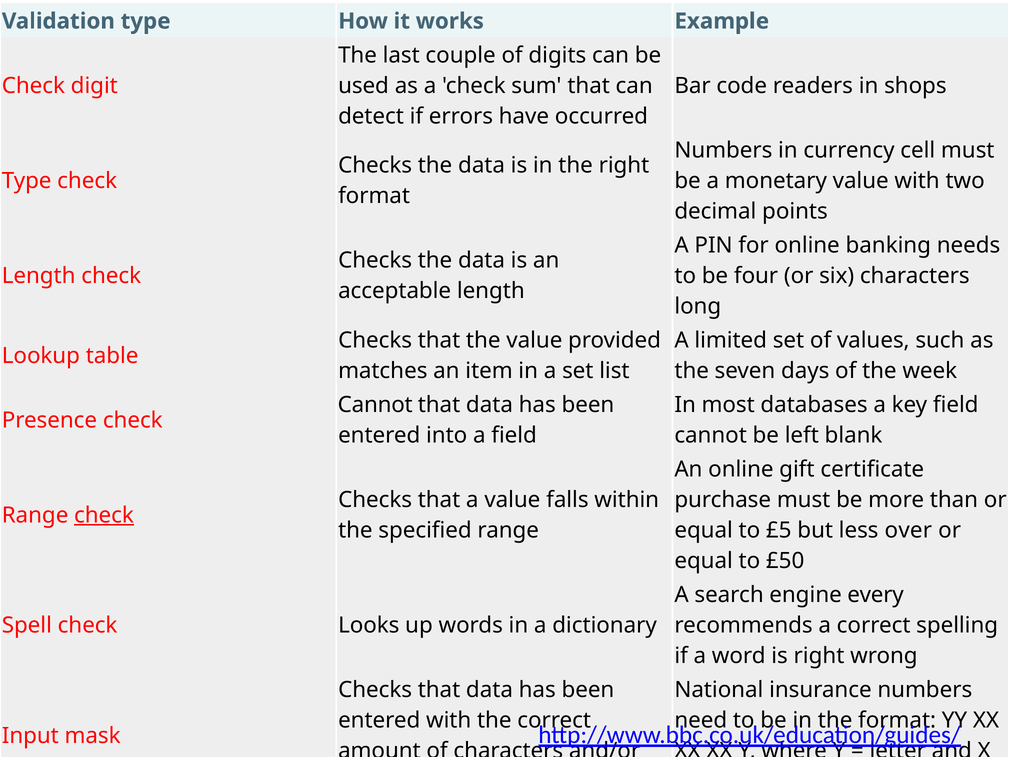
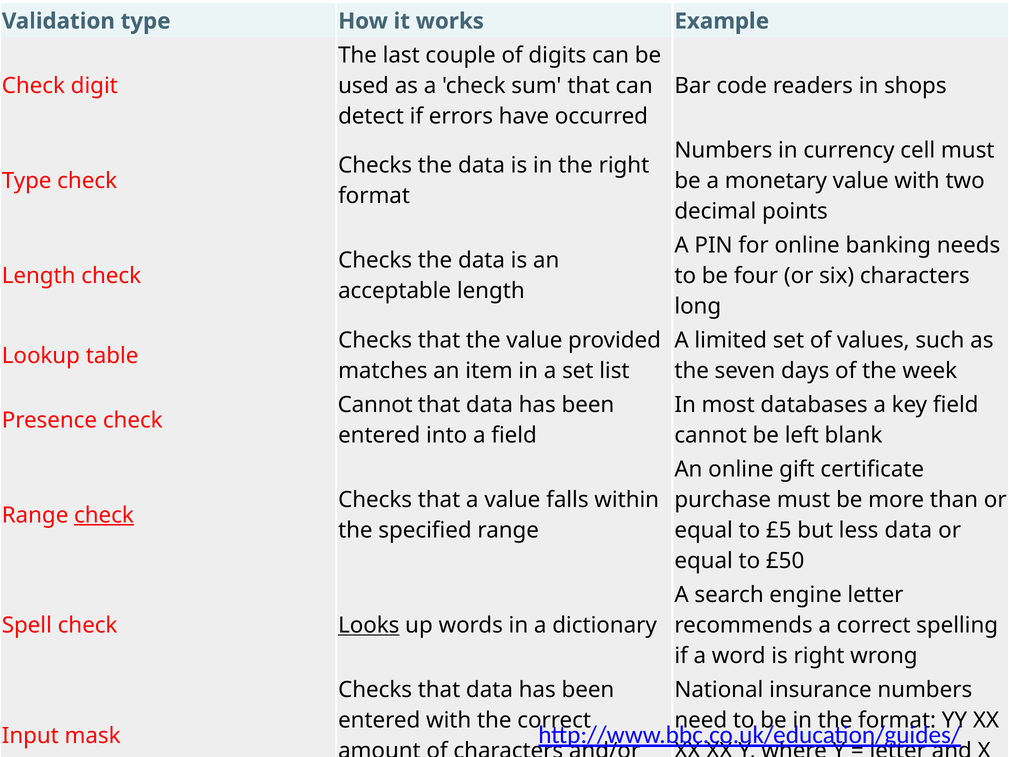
less over: over -> data
engine every: every -> letter
Looks underline: none -> present
